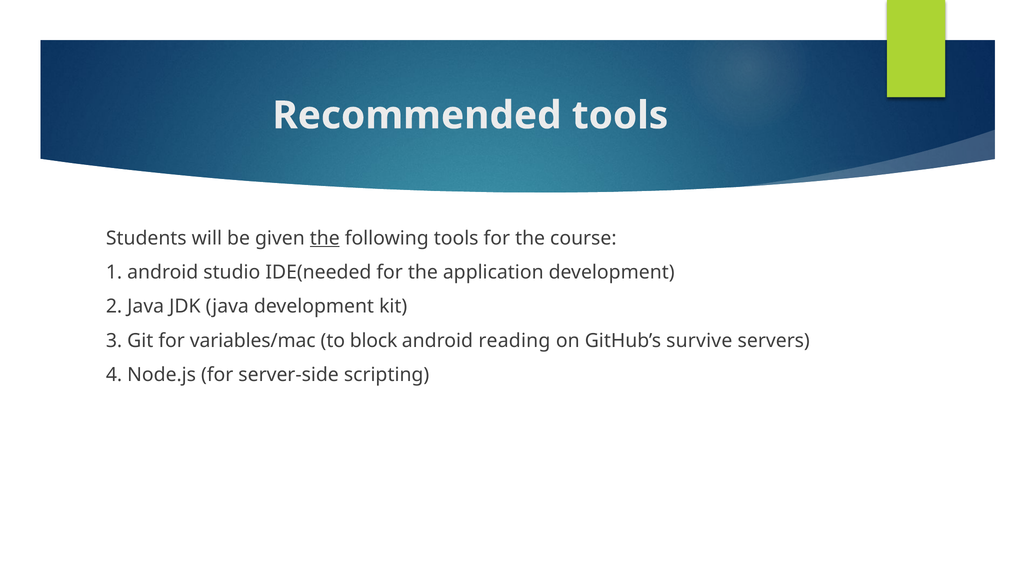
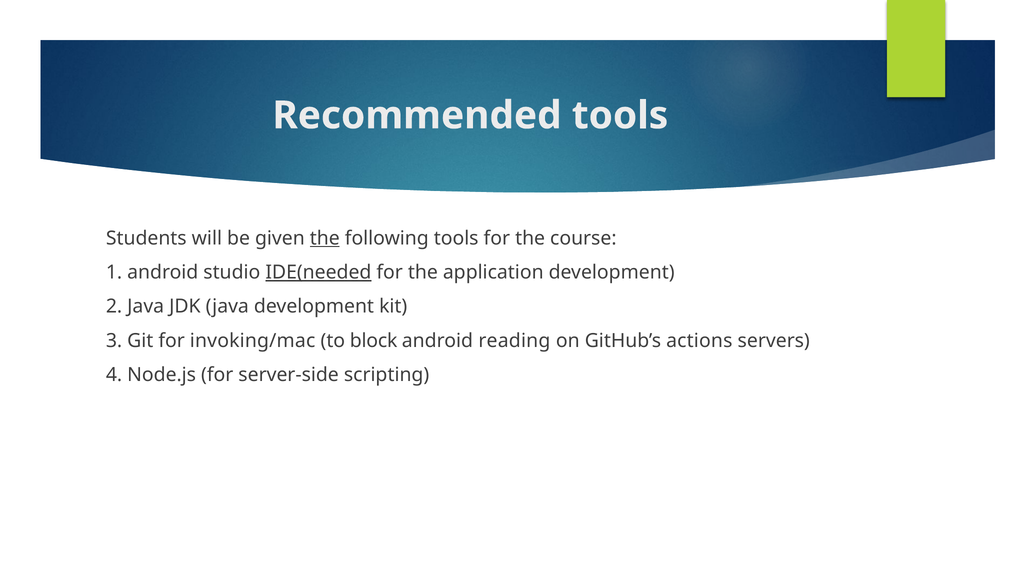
IDE(needed underline: none -> present
variables/mac: variables/mac -> invoking/mac
survive: survive -> actions
